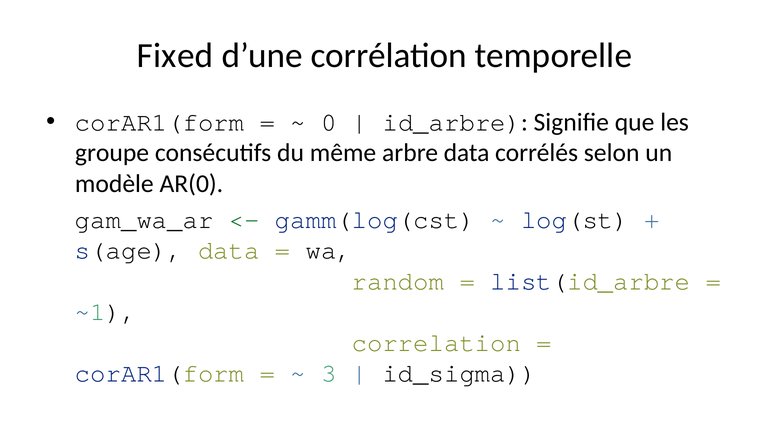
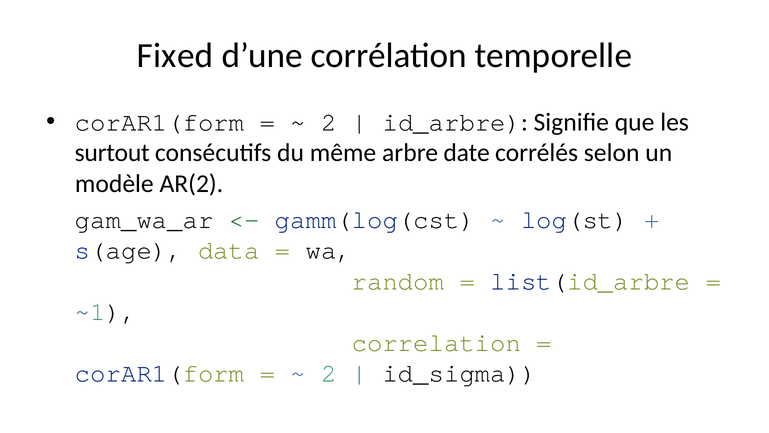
0 at (329, 122): 0 -> 2
groupe: groupe -> surtout
arbre data: data -> date
AR(0: AR(0 -> AR(2
3 at (329, 373): 3 -> 2
